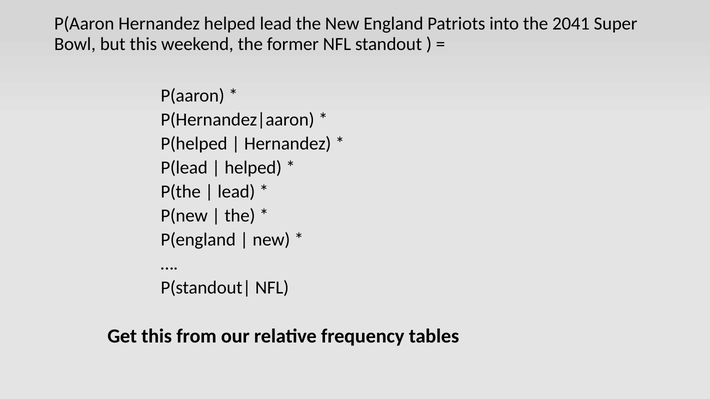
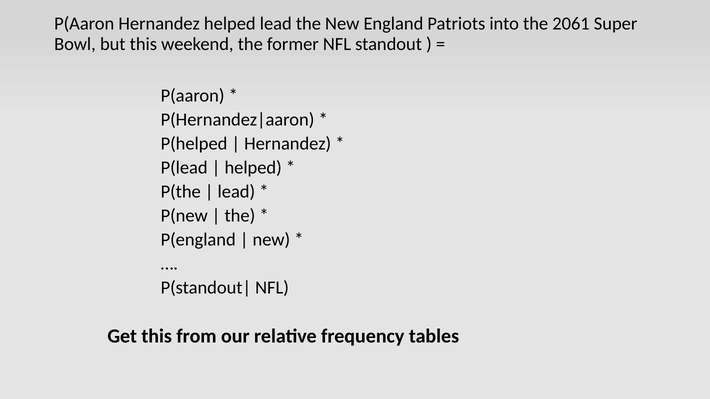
2041: 2041 -> 2061
